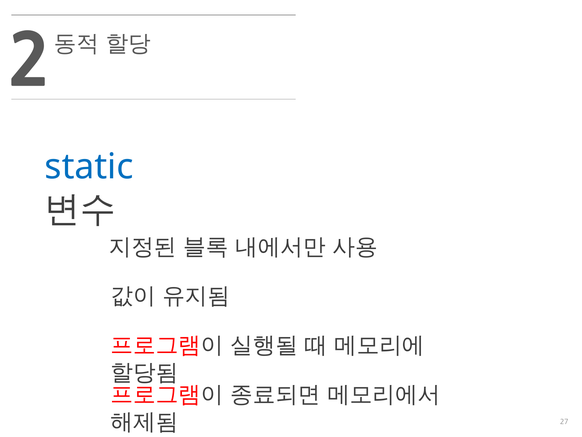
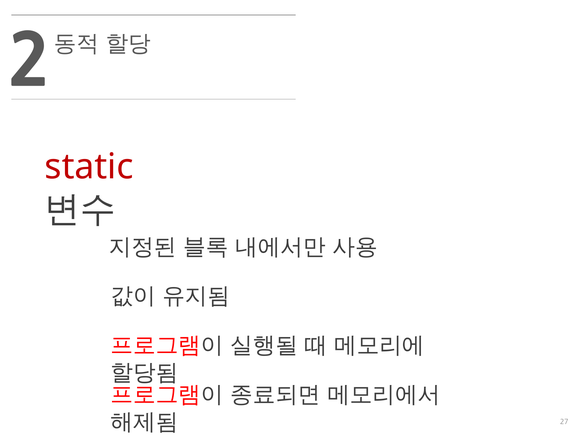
static colour: blue -> red
